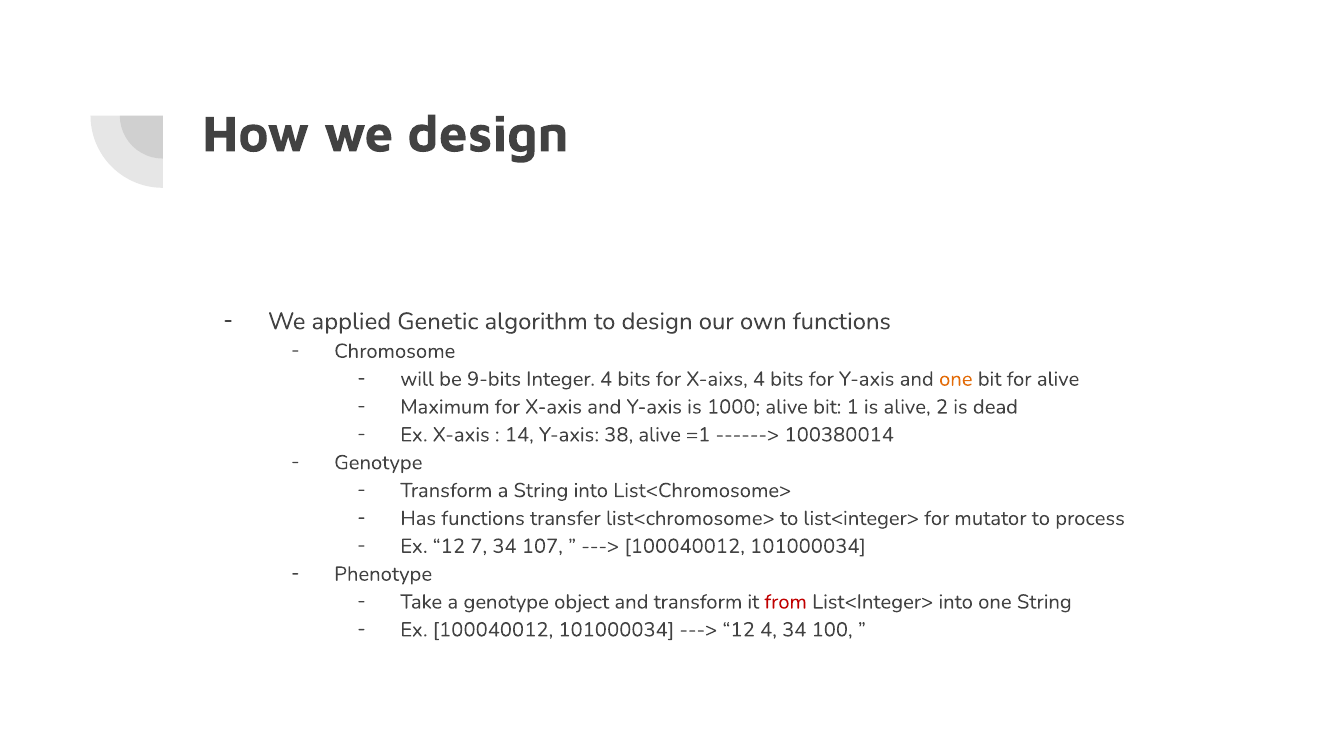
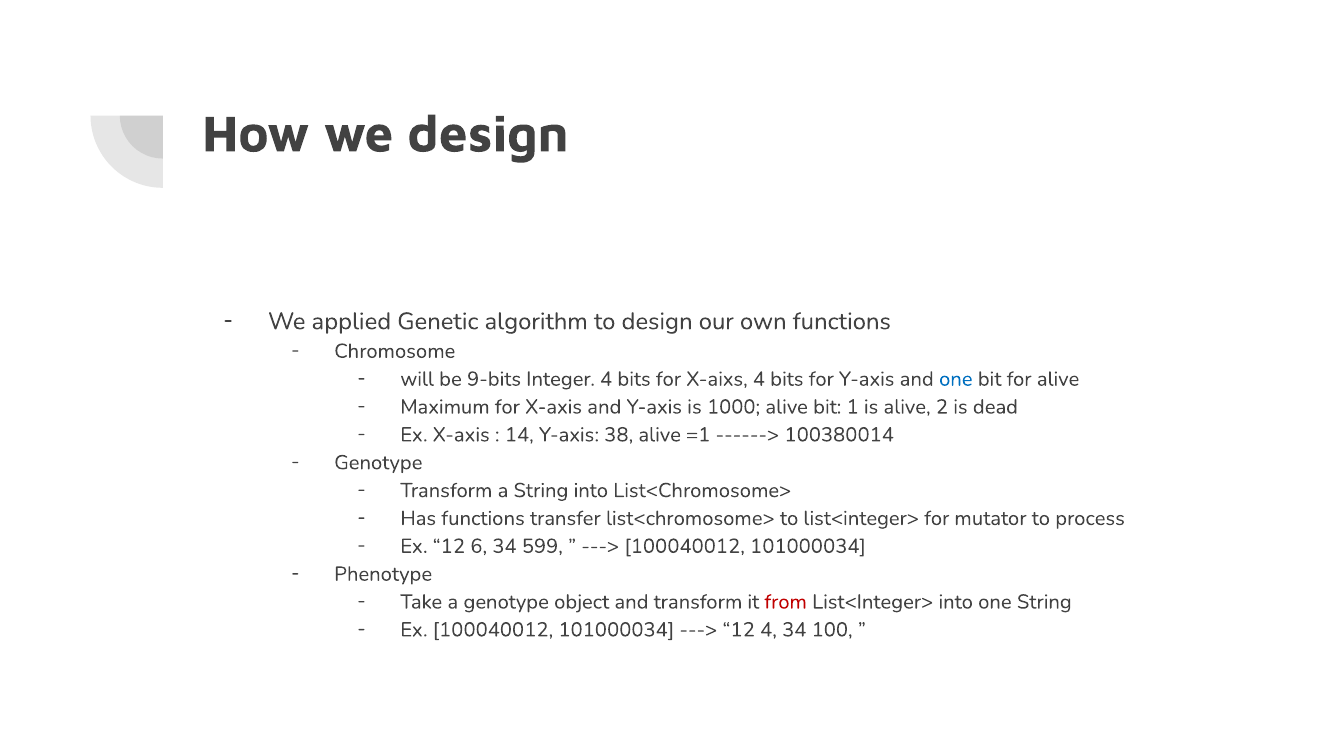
one at (956, 379) colour: orange -> blue
7: 7 -> 6
107: 107 -> 599
